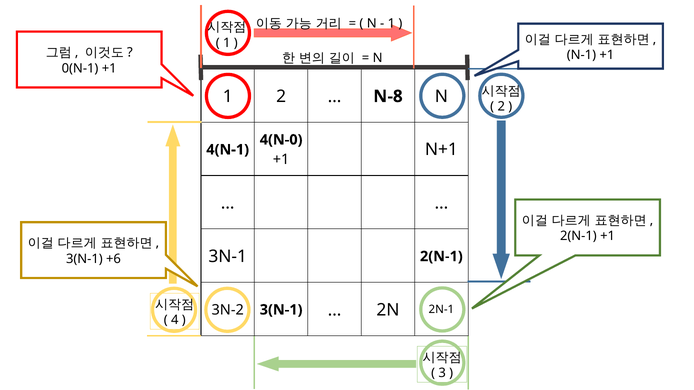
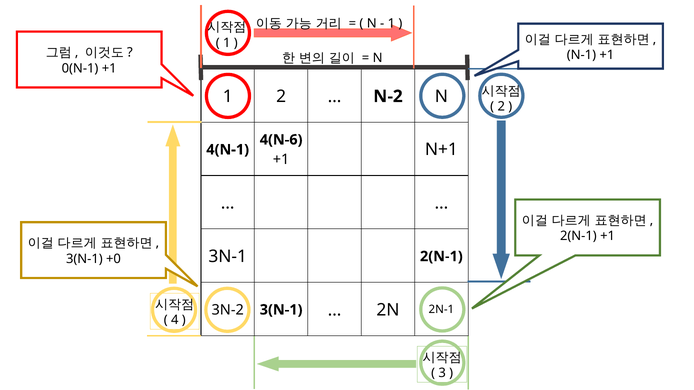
N-8: N-8 -> N-2
4(N-0: 4(N-0 -> 4(N-6
+6: +6 -> +0
